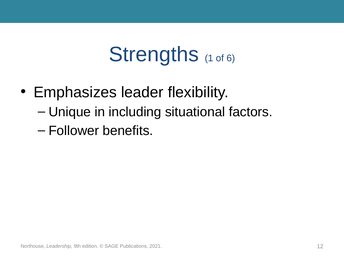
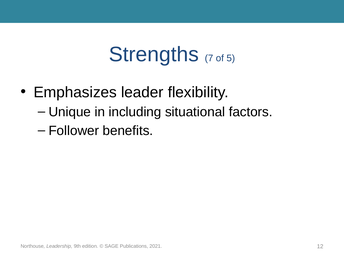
1: 1 -> 7
6: 6 -> 5
